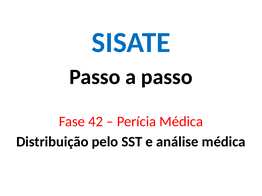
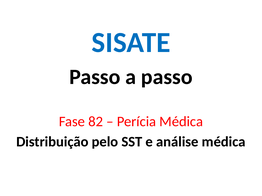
42: 42 -> 82
